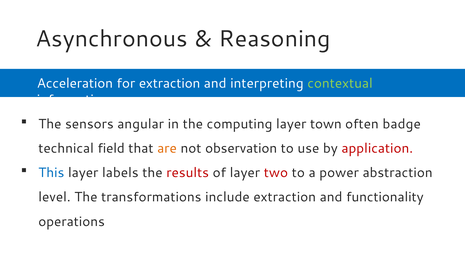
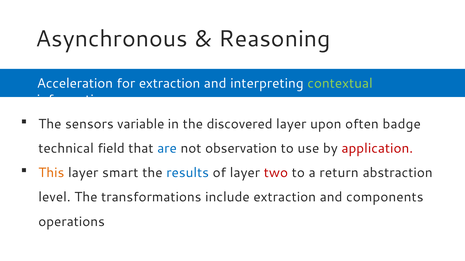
angular: angular -> variable
computing: computing -> discovered
town: town -> upon
are colour: orange -> blue
This colour: blue -> orange
labels: labels -> smart
results colour: red -> blue
power: power -> return
functionality: functionality -> components
